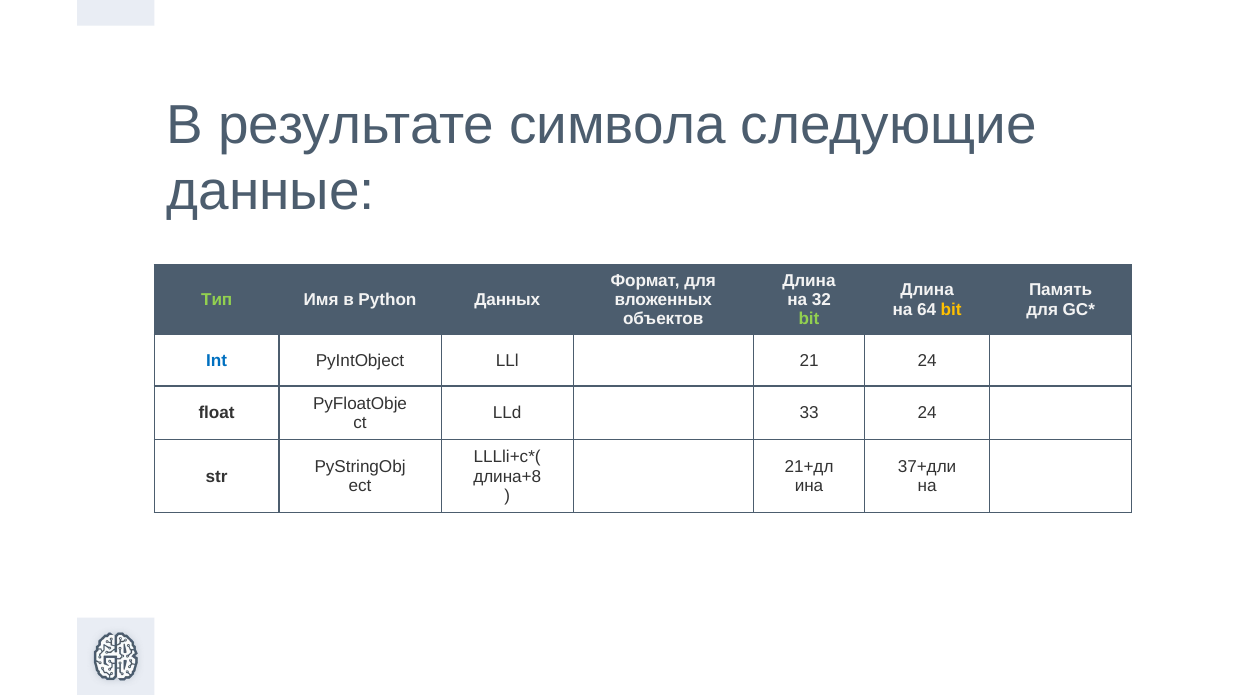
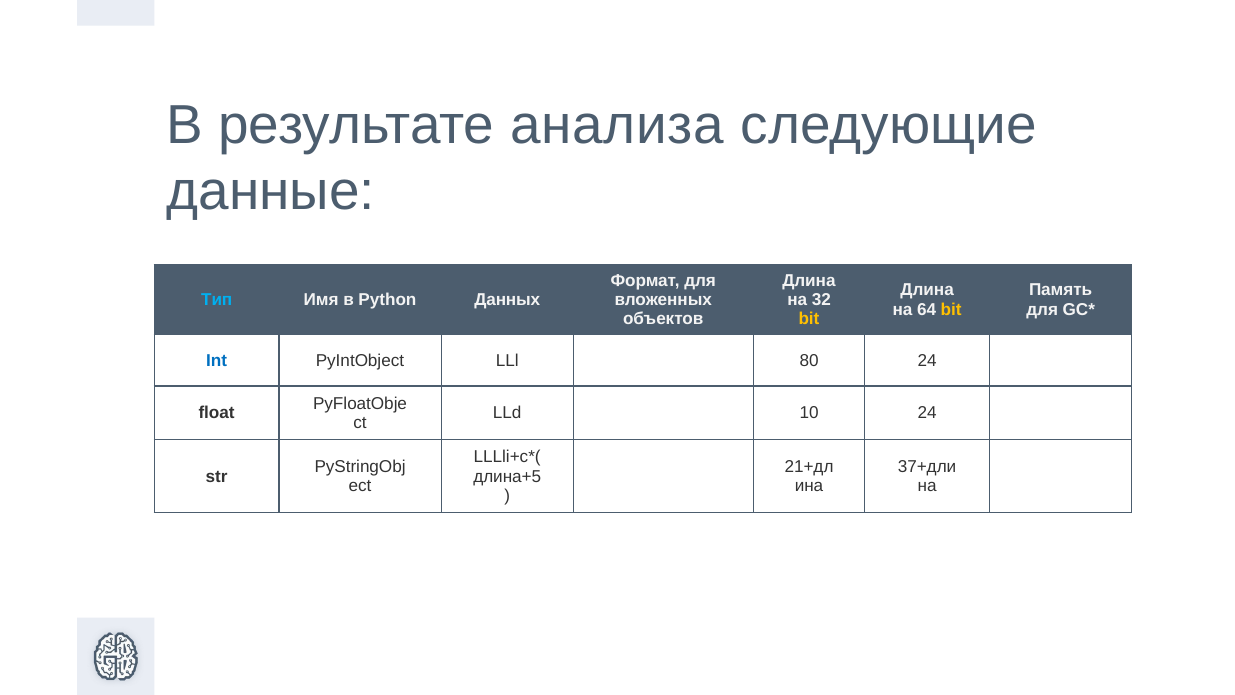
символа: символа -> анализа
Тип colour: light green -> light blue
bit at (809, 319) colour: light green -> yellow
21: 21 -> 80
33: 33 -> 10
длина+8: длина+8 -> длина+5
